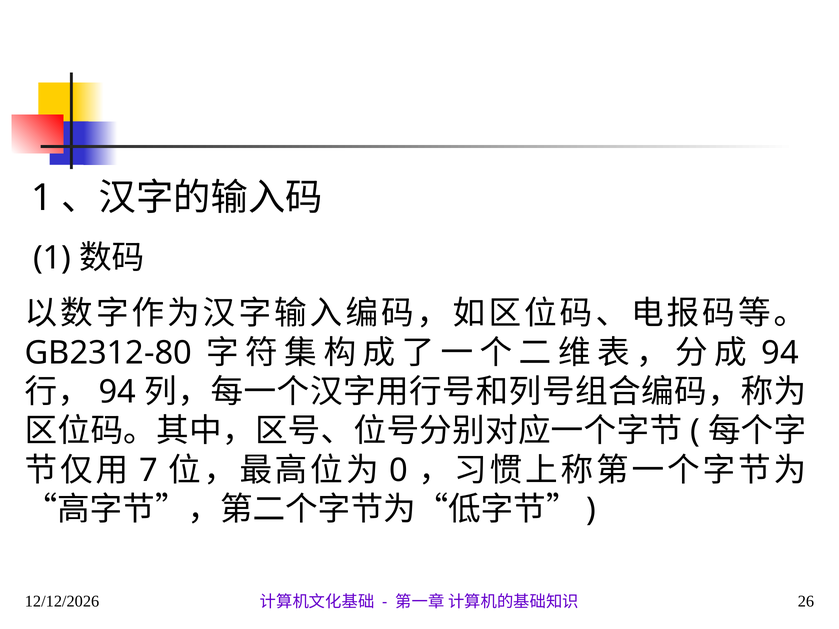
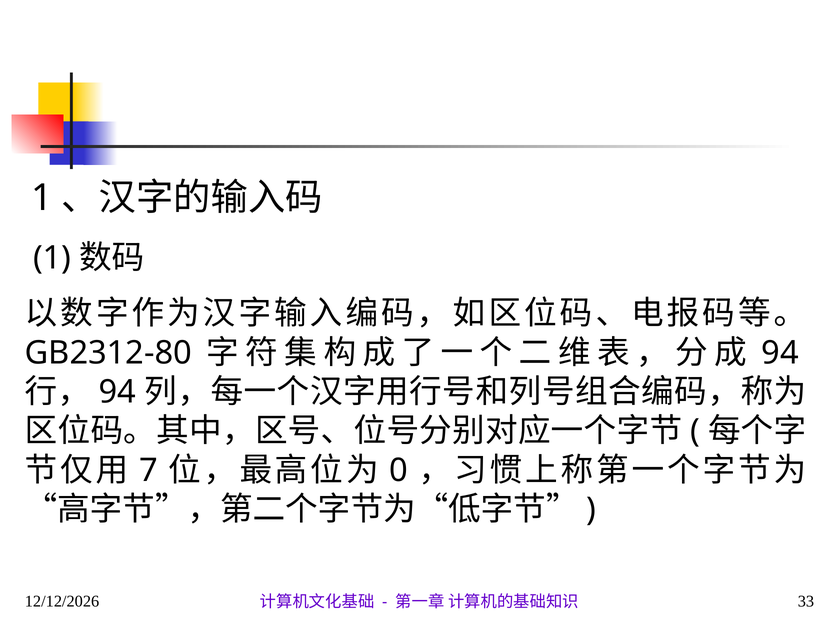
26: 26 -> 33
